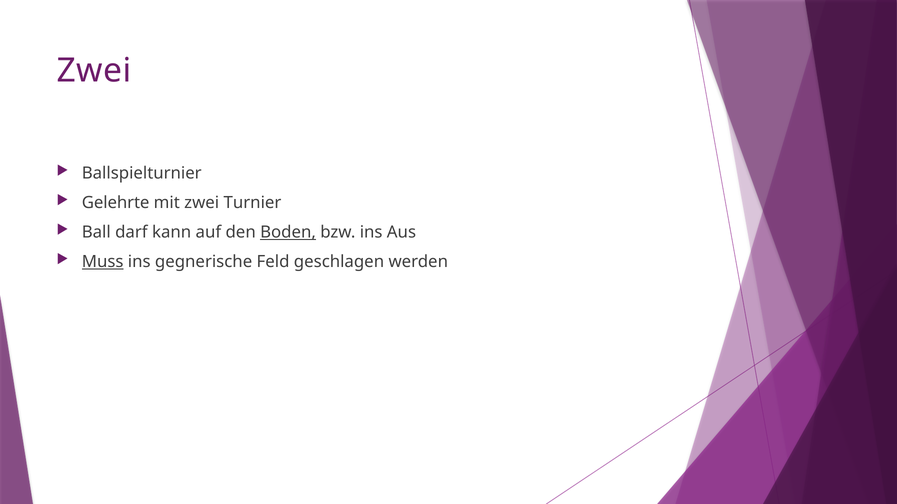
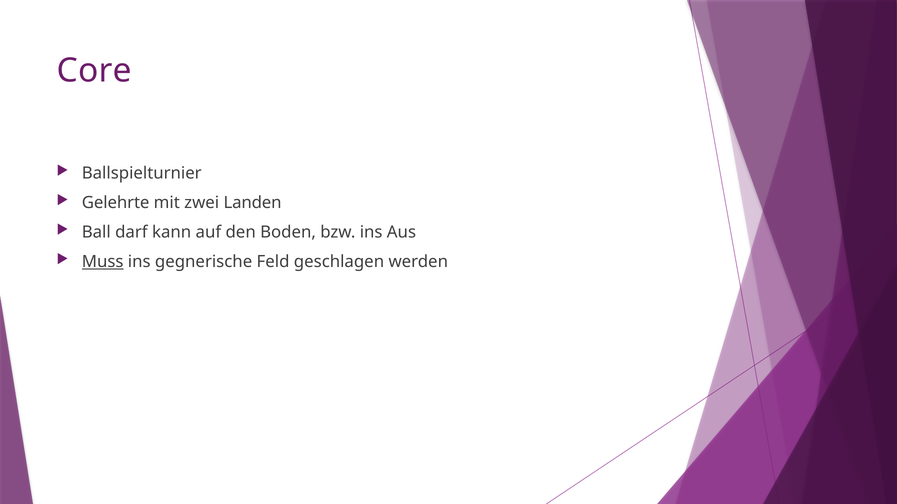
Zwei at (94, 71): Zwei -> Core
Turnier: Turnier -> Landen
Boden underline: present -> none
